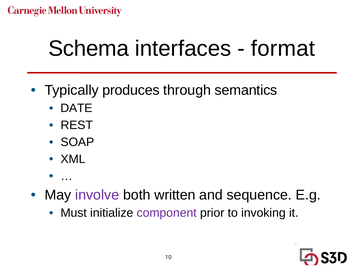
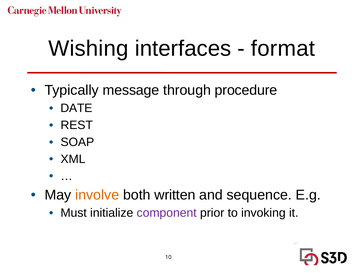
Schema: Schema -> Wishing
produces: produces -> message
semantics: semantics -> procedure
involve colour: purple -> orange
